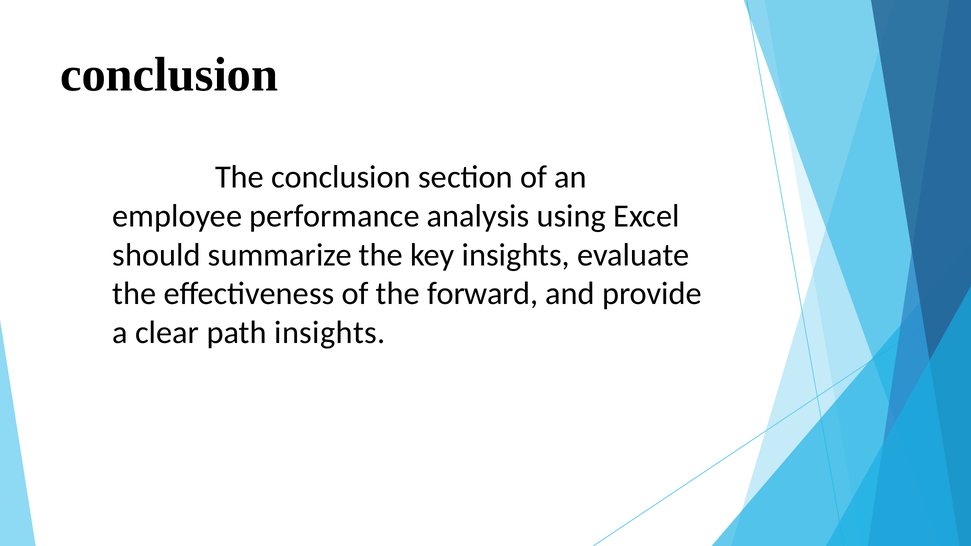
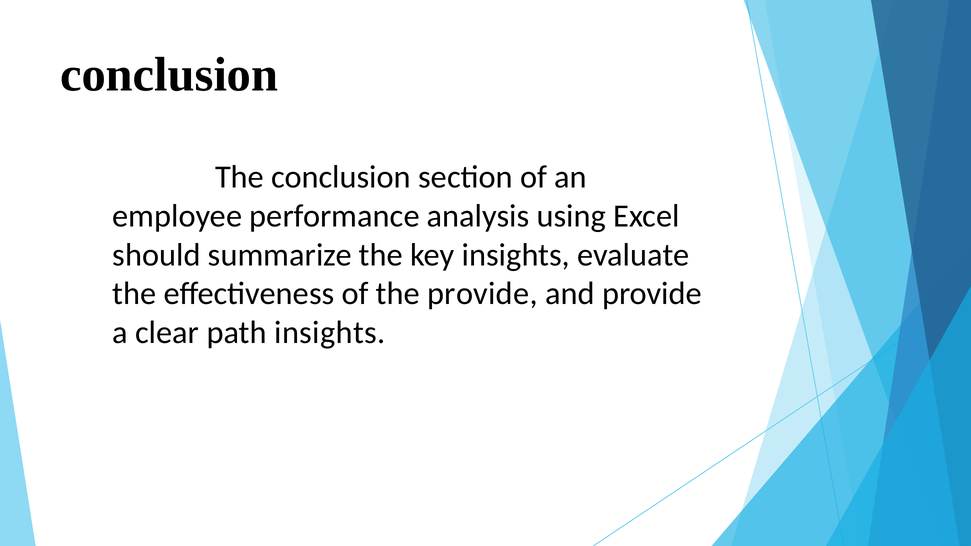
the forward: forward -> provide
